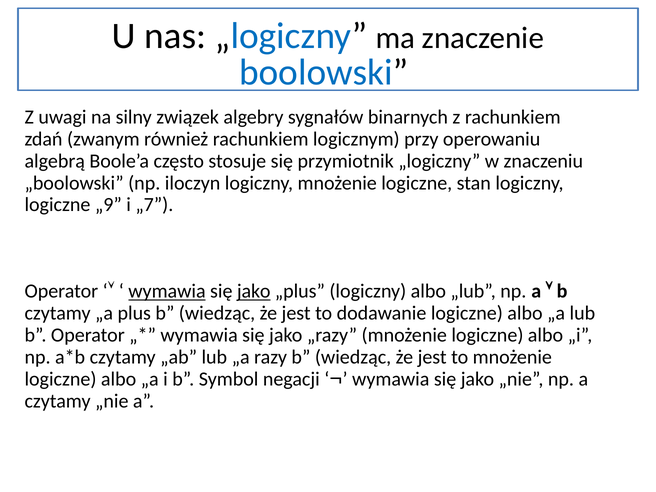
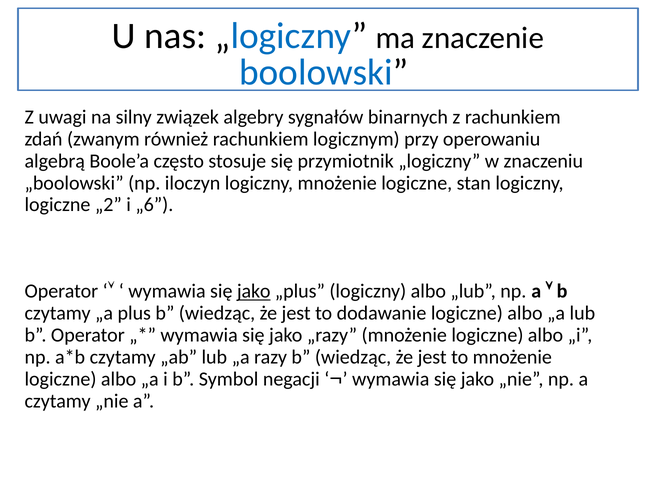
„9: „9 -> „2
„7: „7 -> „6
wymawia at (167, 291) underline: present -> none
